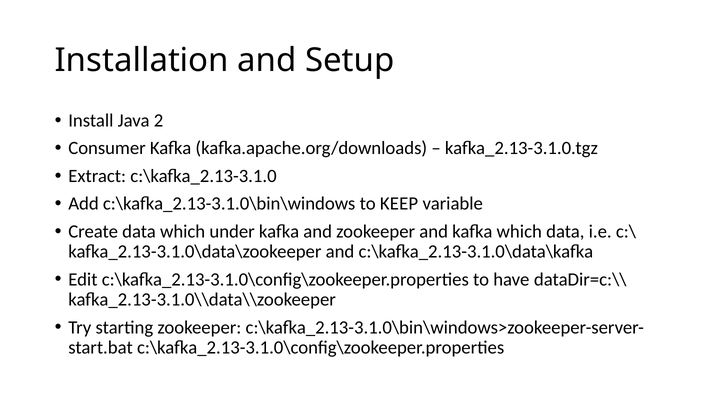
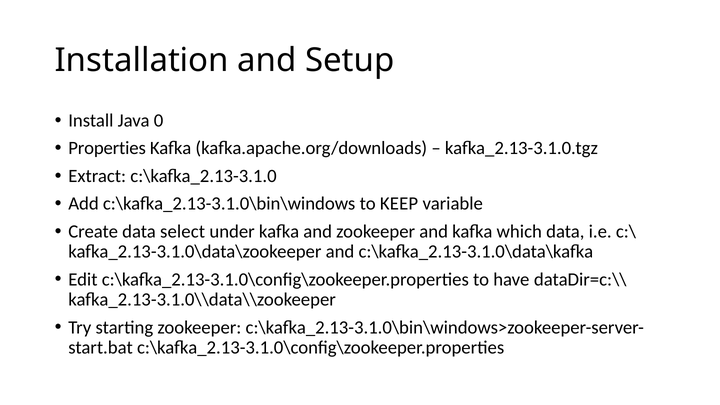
2: 2 -> 0
Consumer: Consumer -> Properties
data which: which -> select
